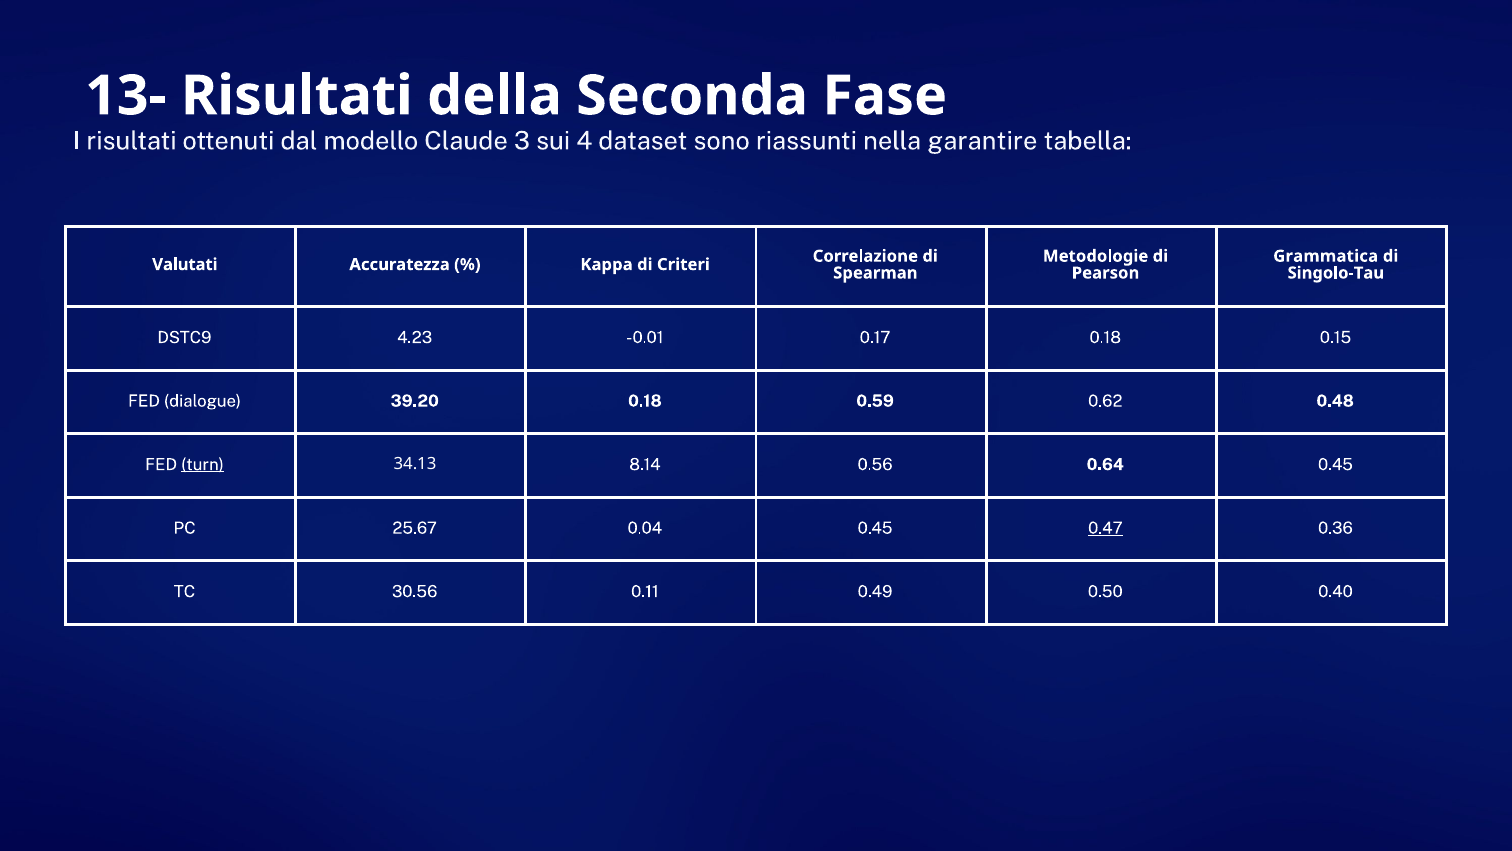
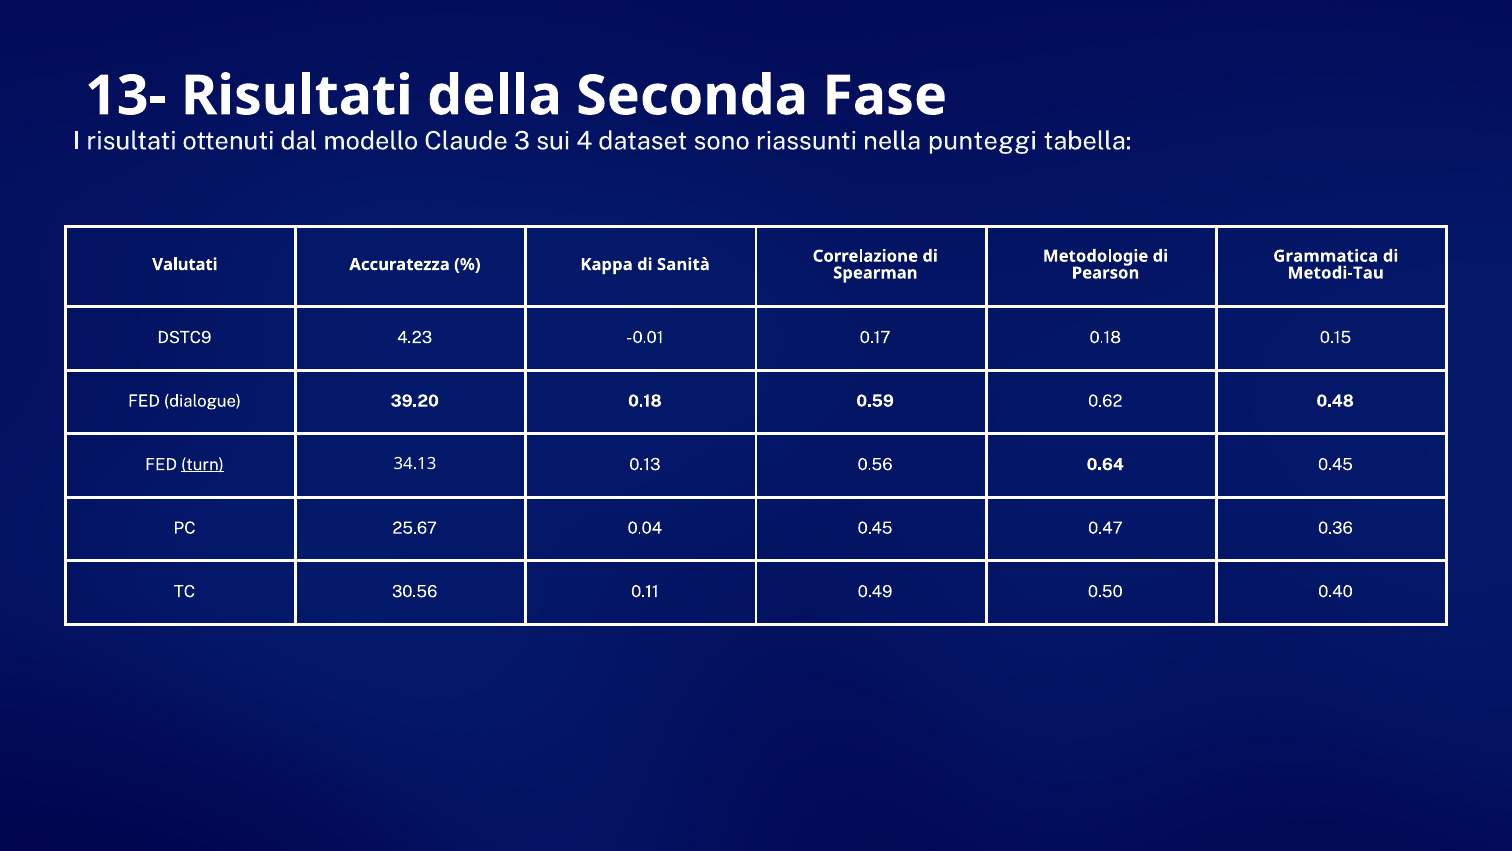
garantire: garantire -> punteggi
Criteri: Criteri -> Sanità
Singolo-Tau: Singolo-Tau -> Metodi-Tau
8.14: 8.14 -> 0.13
0.47 underline: present -> none
